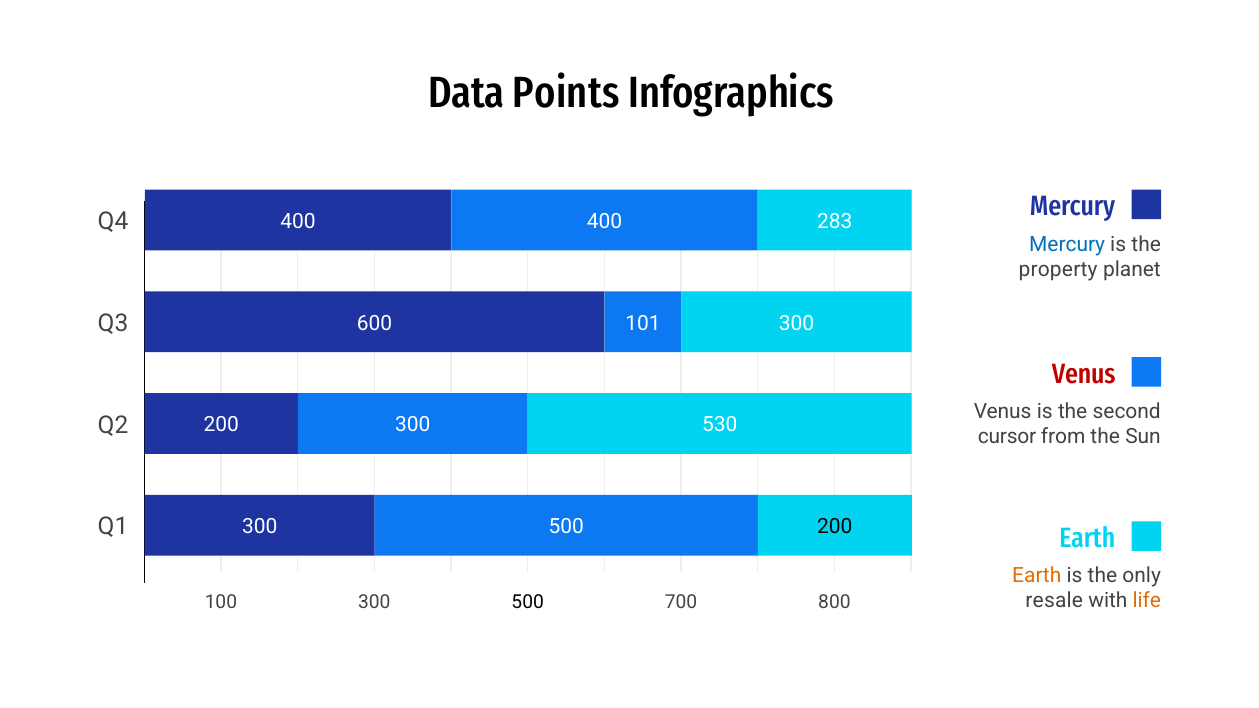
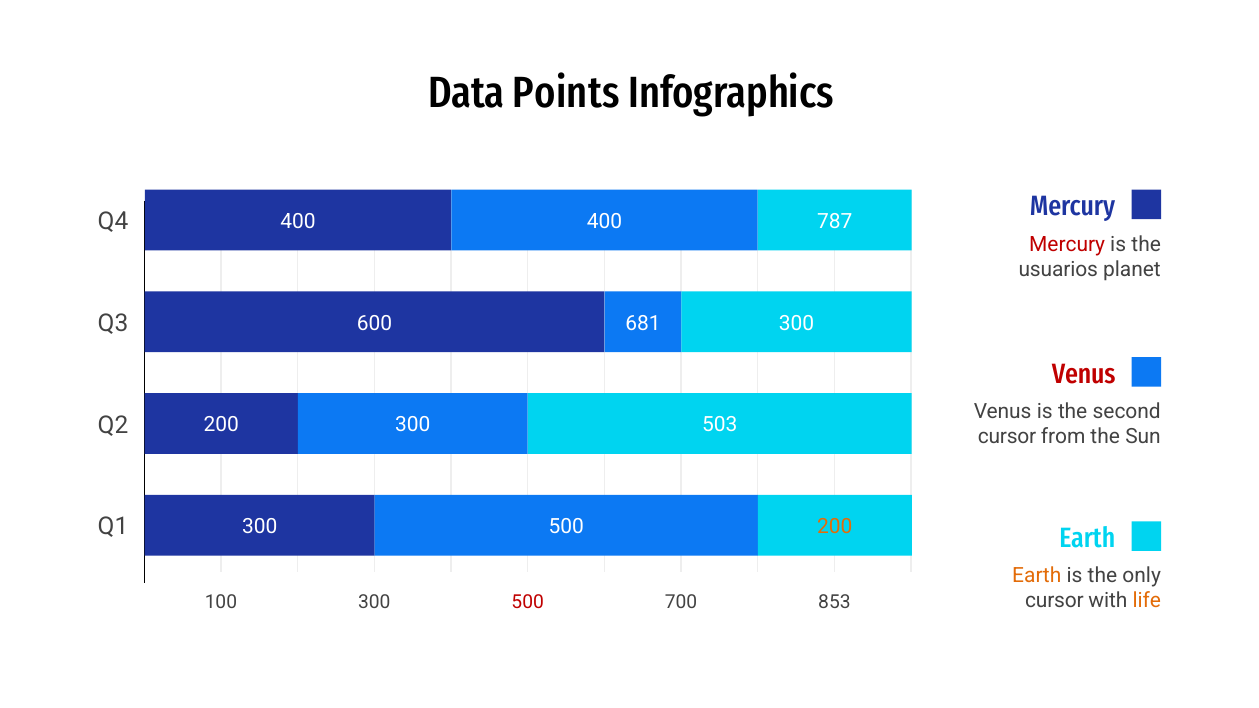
283: 283 -> 787
Mercury at (1067, 244) colour: blue -> red
property: property -> usuarios
101: 101 -> 681
530: 530 -> 503
200 at (835, 527) colour: black -> orange
resale at (1054, 601): resale -> cursor
500 at (528, 602) colour: black -> red
800: 800 -> 853
